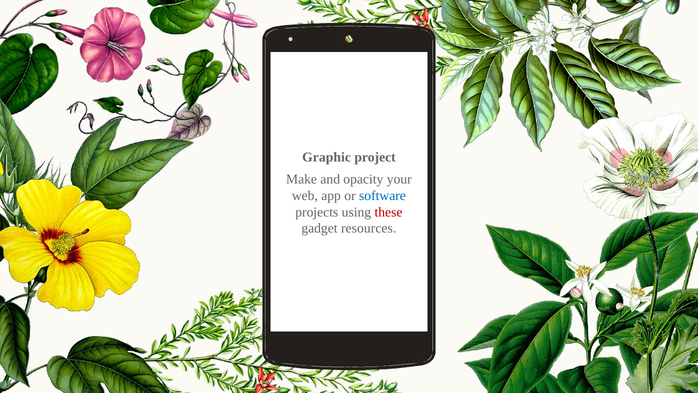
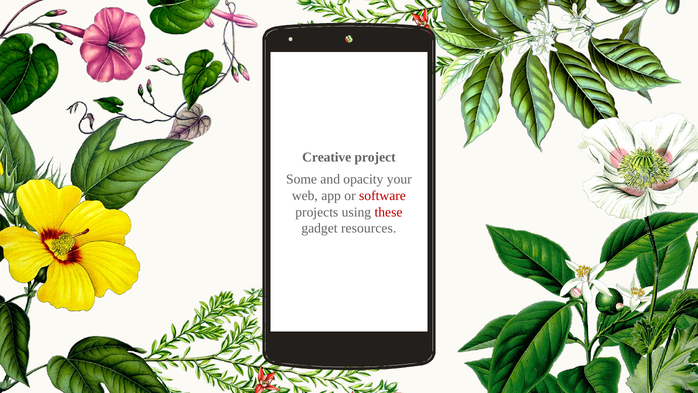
Graphic: Graphic -> Creative
Make: Make -> Some
software colour: blue -> red
